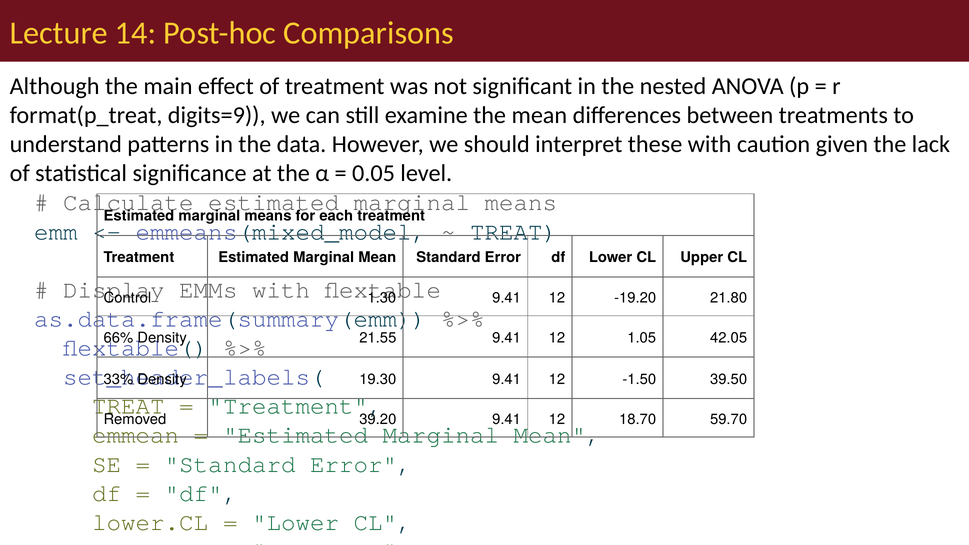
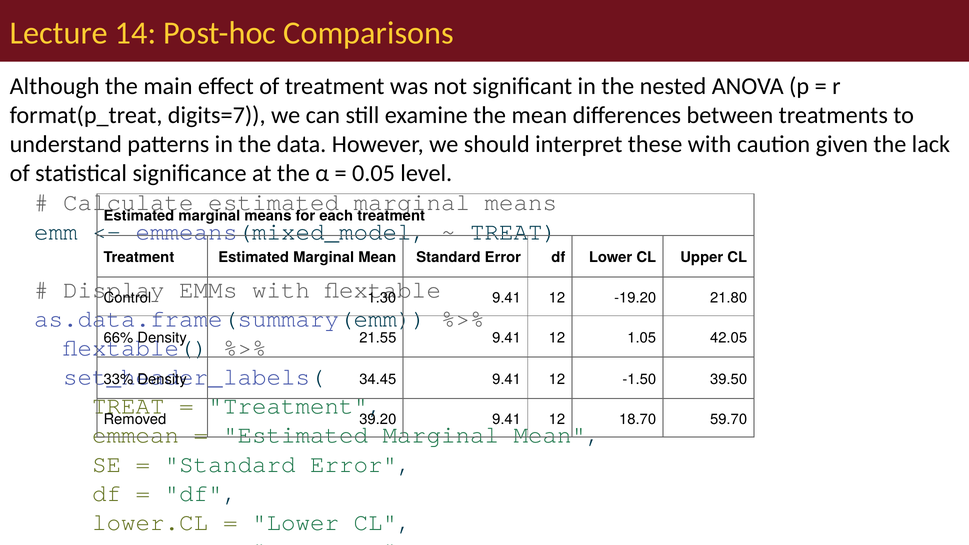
digits=9: digits=9 -> digits=7
19.30: 19.30 -> 34.45
